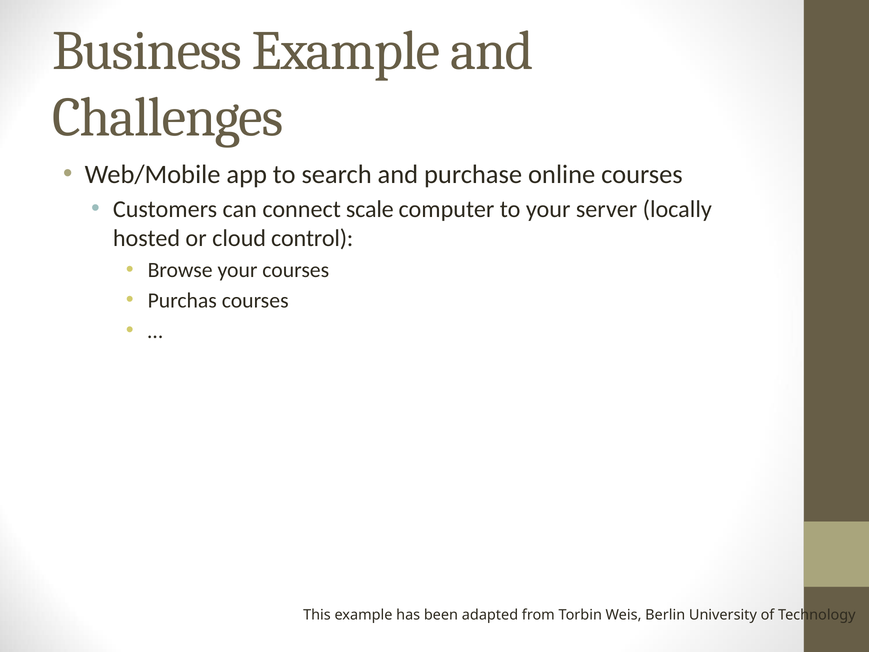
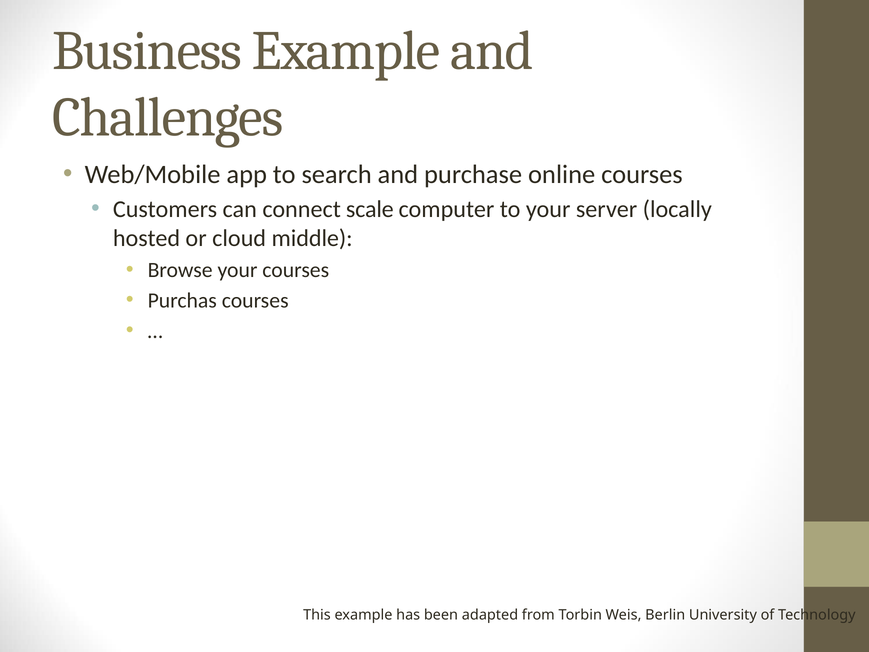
control: control -> middle
